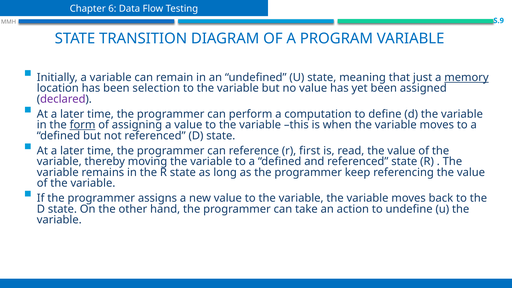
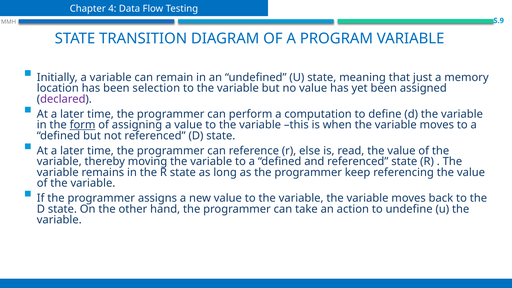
6: 6 -> 4
memory underline: present -> none
first: first -> else
